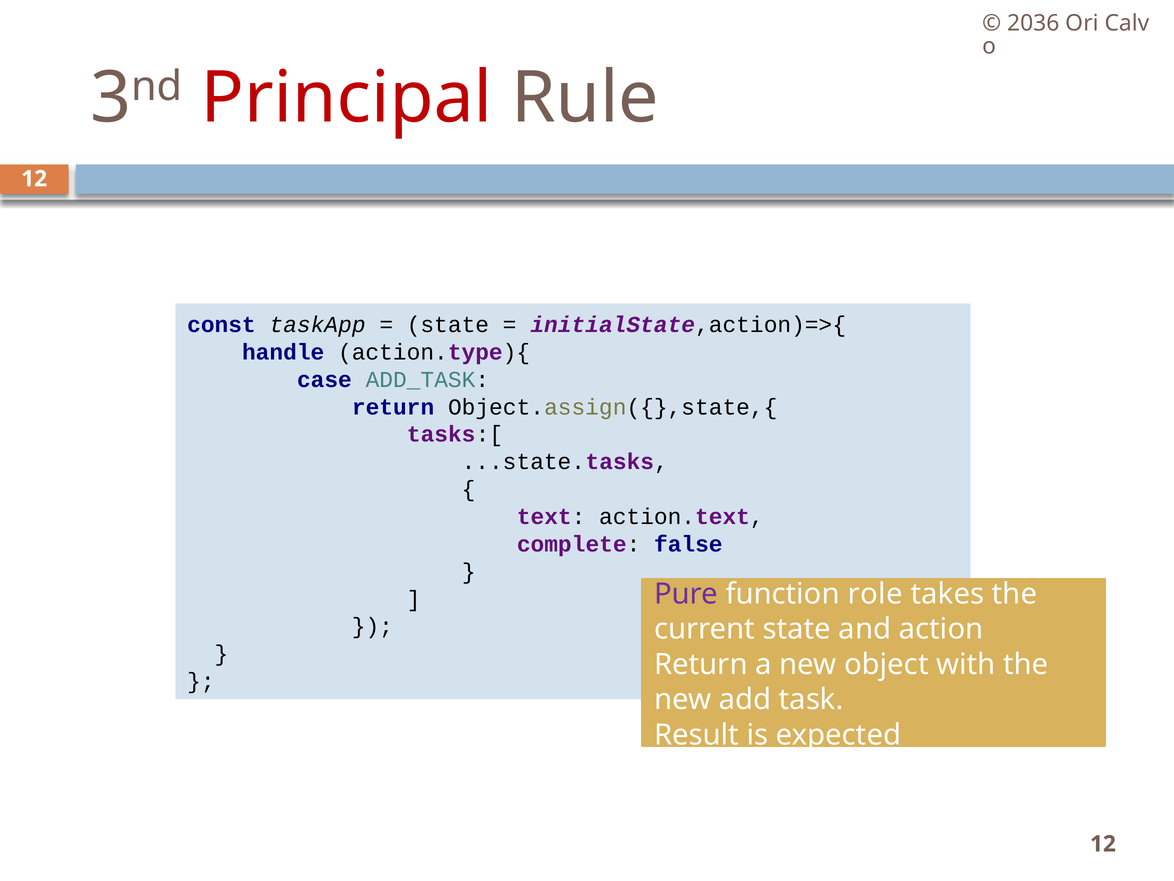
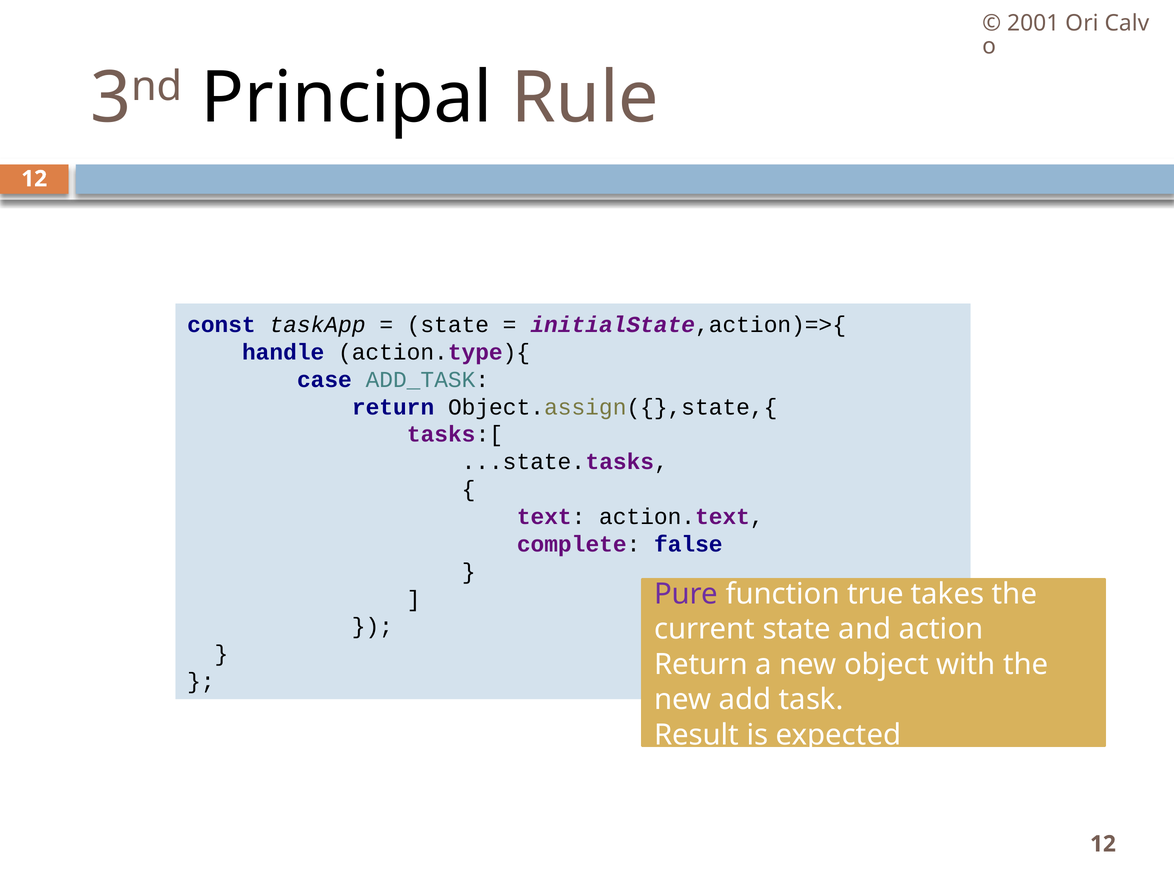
2036: 2036 -> 2001
Principal colour: red -> black
role: role -> true
